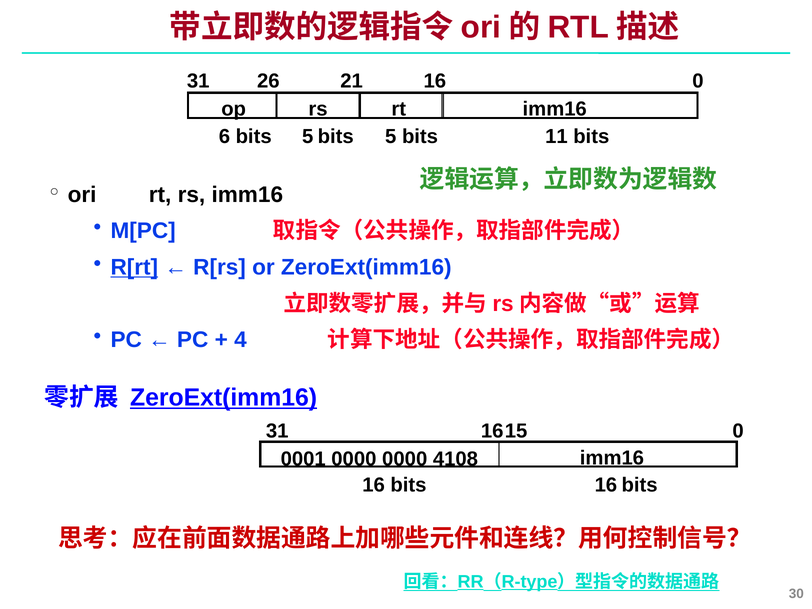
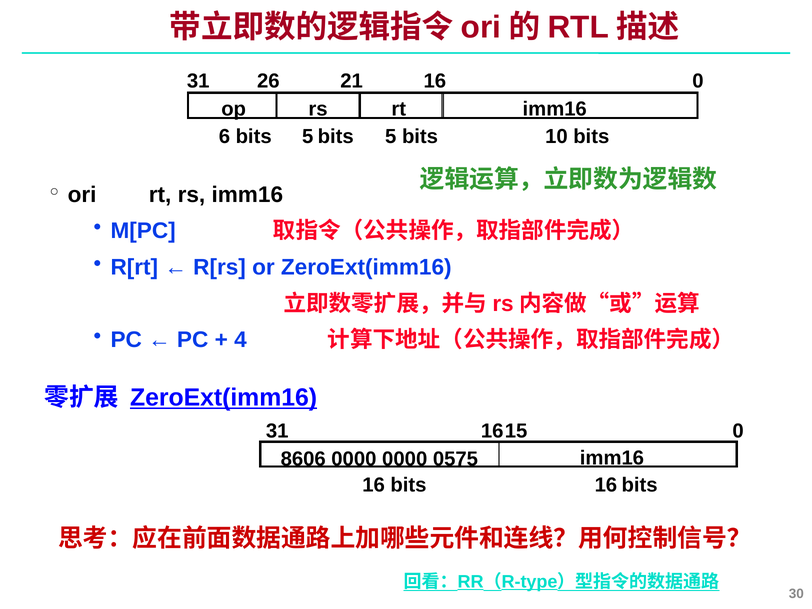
11: 11 -> 10
R[rt underline: present -> none
0001: 0001 -> 8606
4108: 4108 -> 0575
